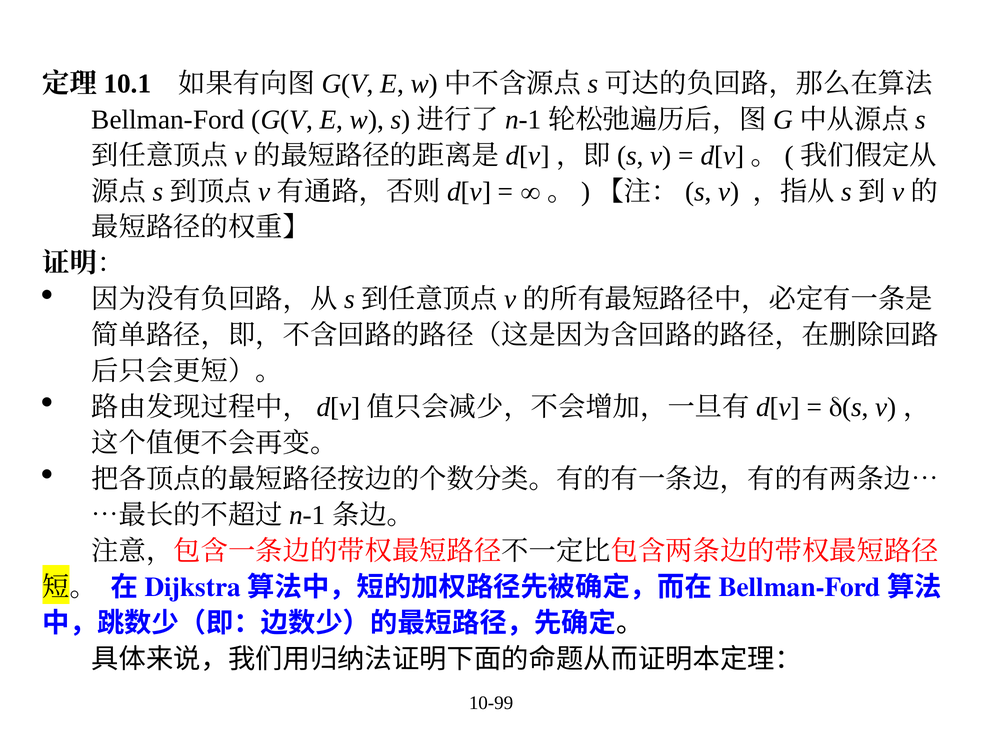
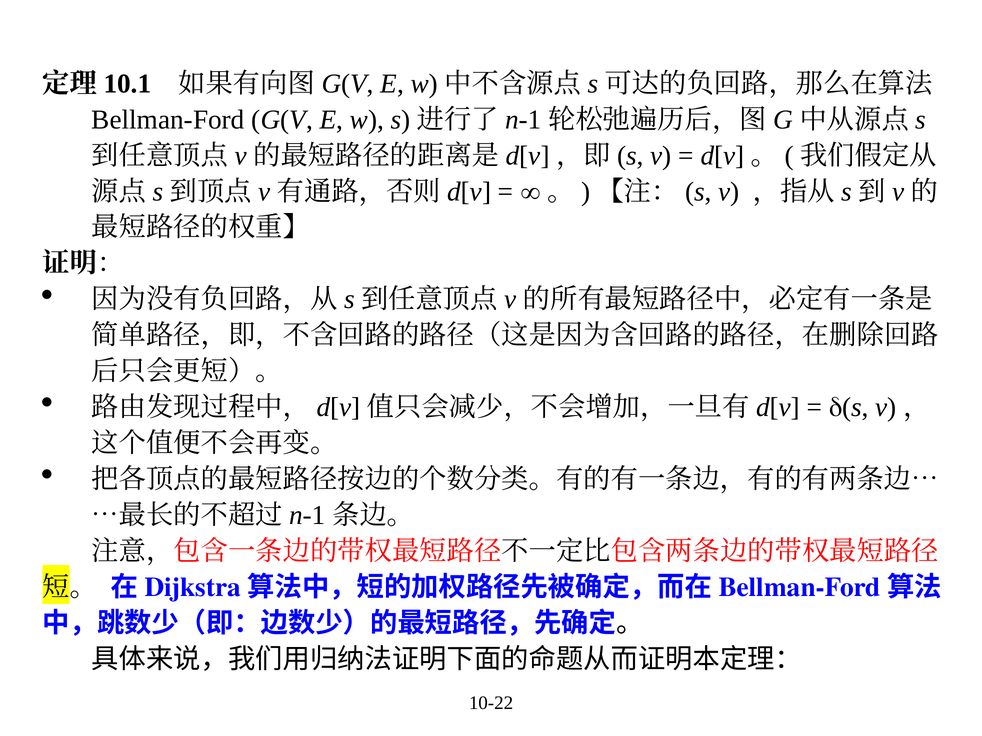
10-99: 10-99 -> 10-22
